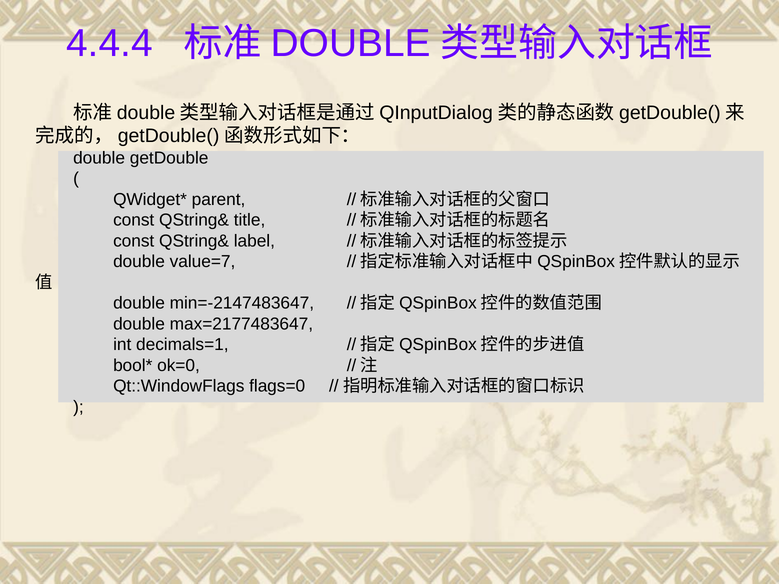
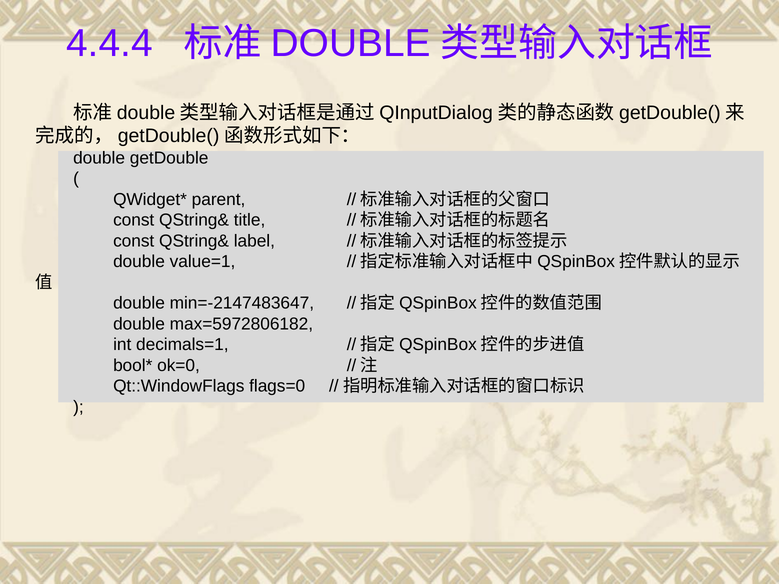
value=7: value=7 -> value=1
max=2177483647: max=2177483647 -> max=5972806182
